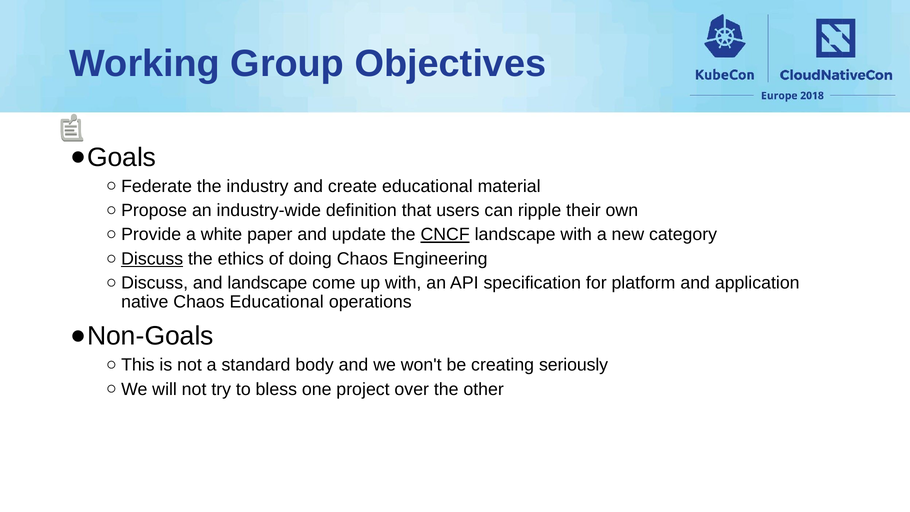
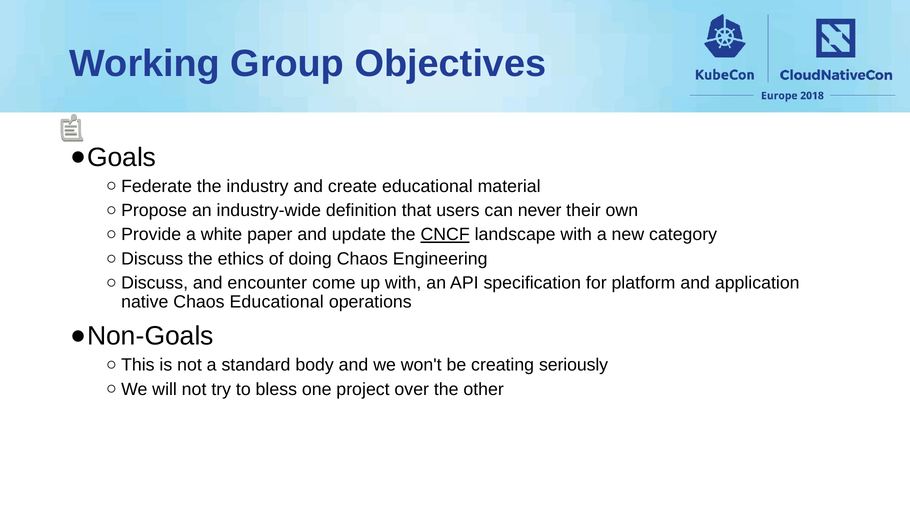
ripple: ripple -> never
Discuss at (152, 259) underline: present -> none
and landscape: landscape -> encounter
